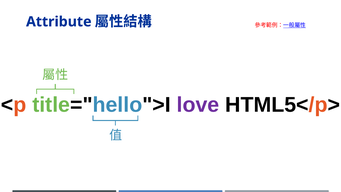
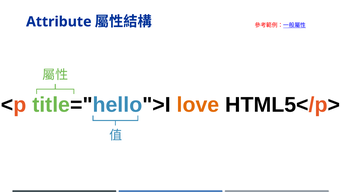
love colour: purple -> orange
